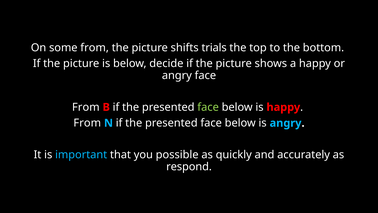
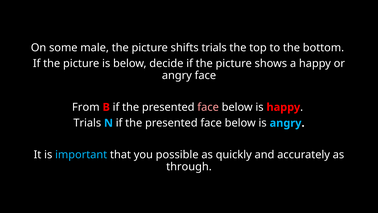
some from: from -> male
face at (208, 107) colour: light green -> pink
From at (87, 123): From -> Trials
respond: respond -> through
